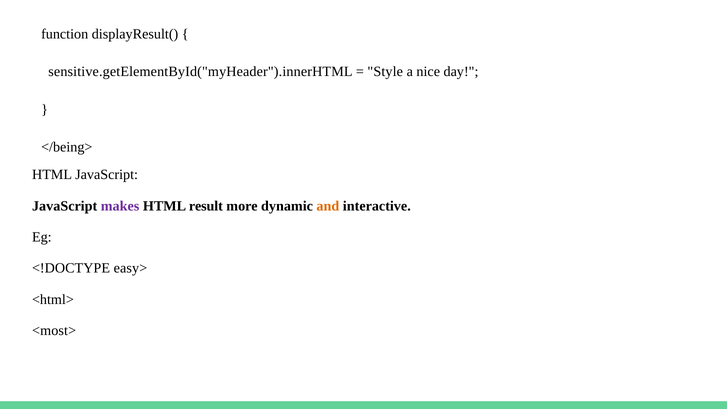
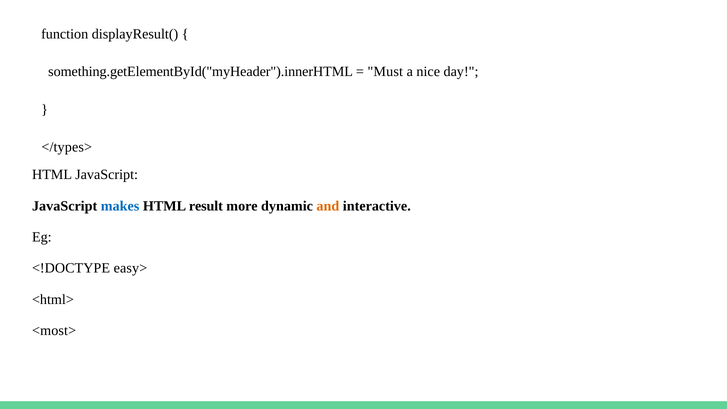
sensitive.getElementById("myHeader").innerHTML: sensitive.getElementById("myHeader").innerHTML -> something.getElementById("myHeader").innerHTML
Style: Style -> Must
</being>: </being> -> </types>
makes colour: purple -> blue
